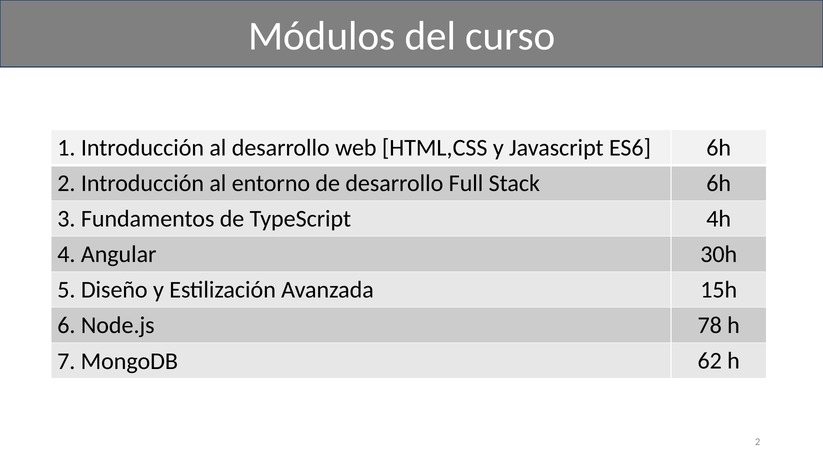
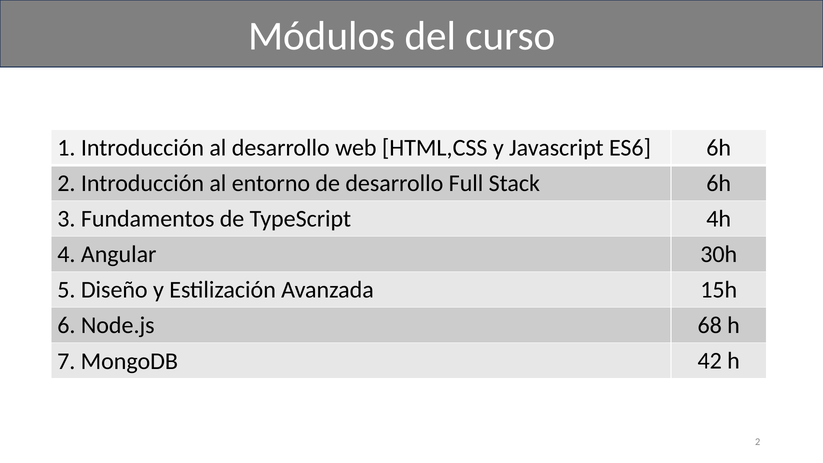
78: 78 -> 68
62: 62 -> 42
